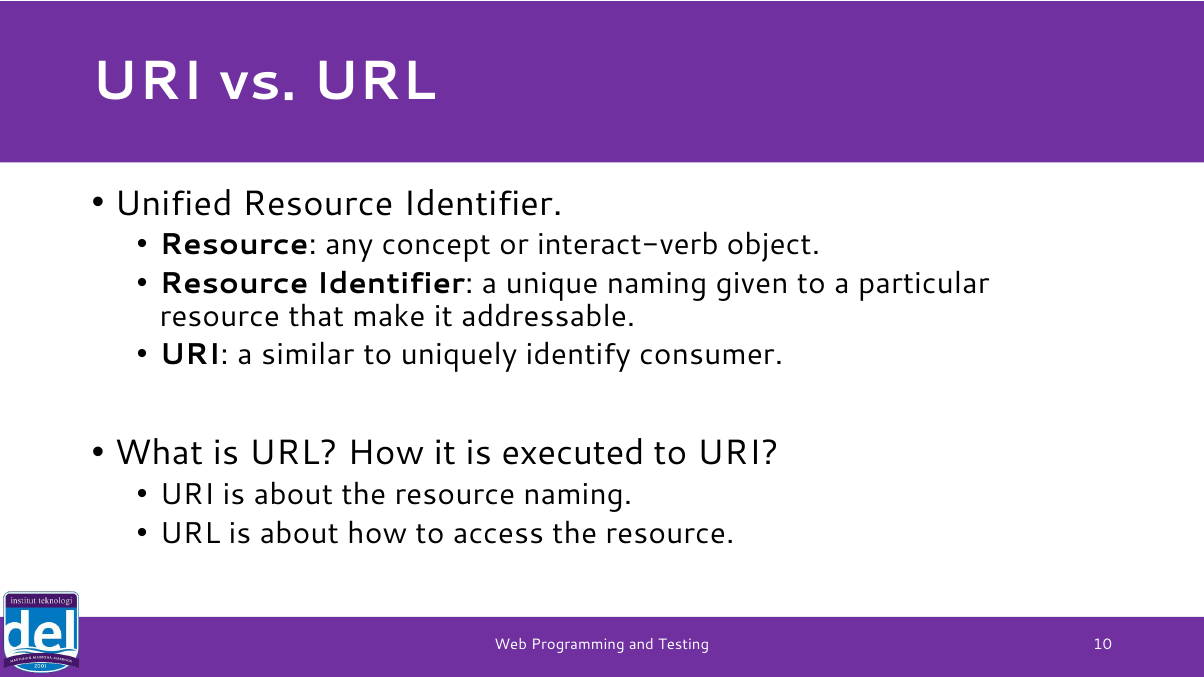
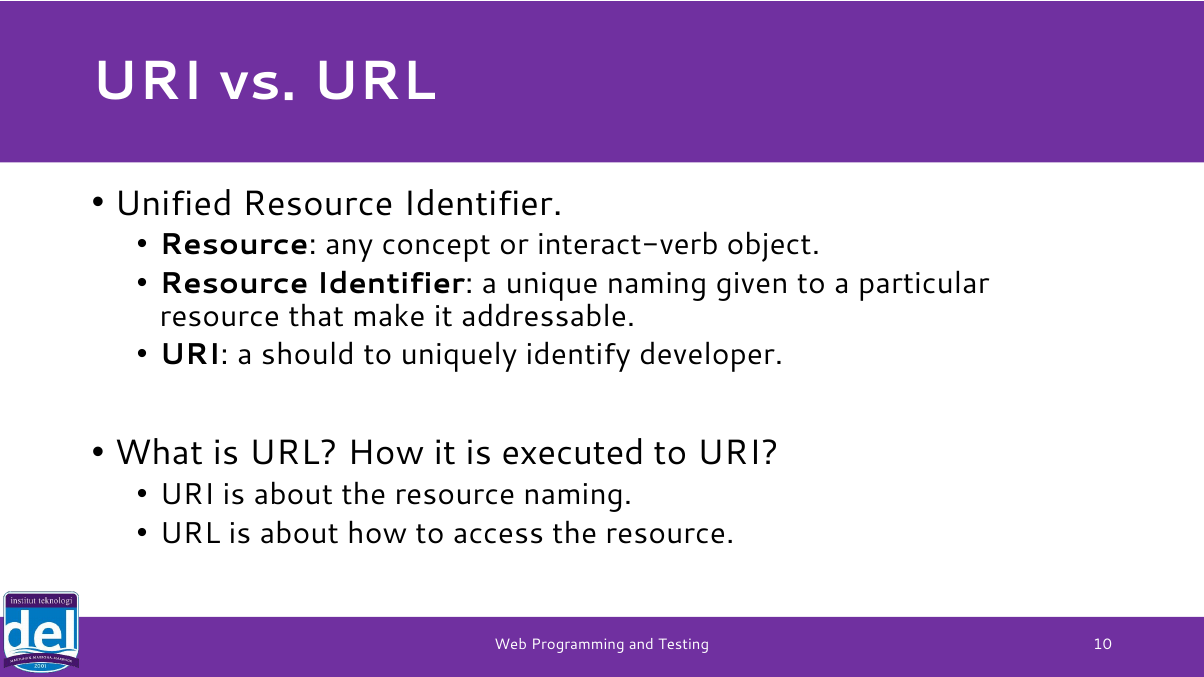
similar: similar -> should
consumer: consumer -> developer
